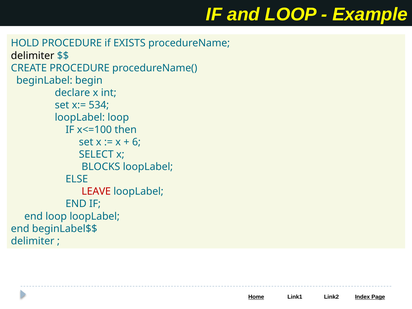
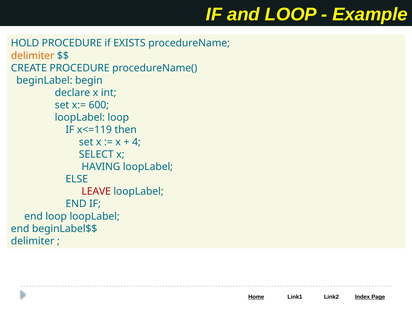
delimiter at (33, 56) colour: black -> orange
534: 534 -> 600
x<=100: x<=100 -> x<=119
6: 6 -> 4
BLOCKS: BLOCKS -> HAVING
